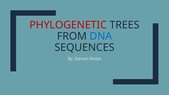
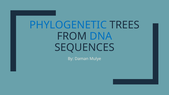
PHYLOGENETIC colour: red -> blue
